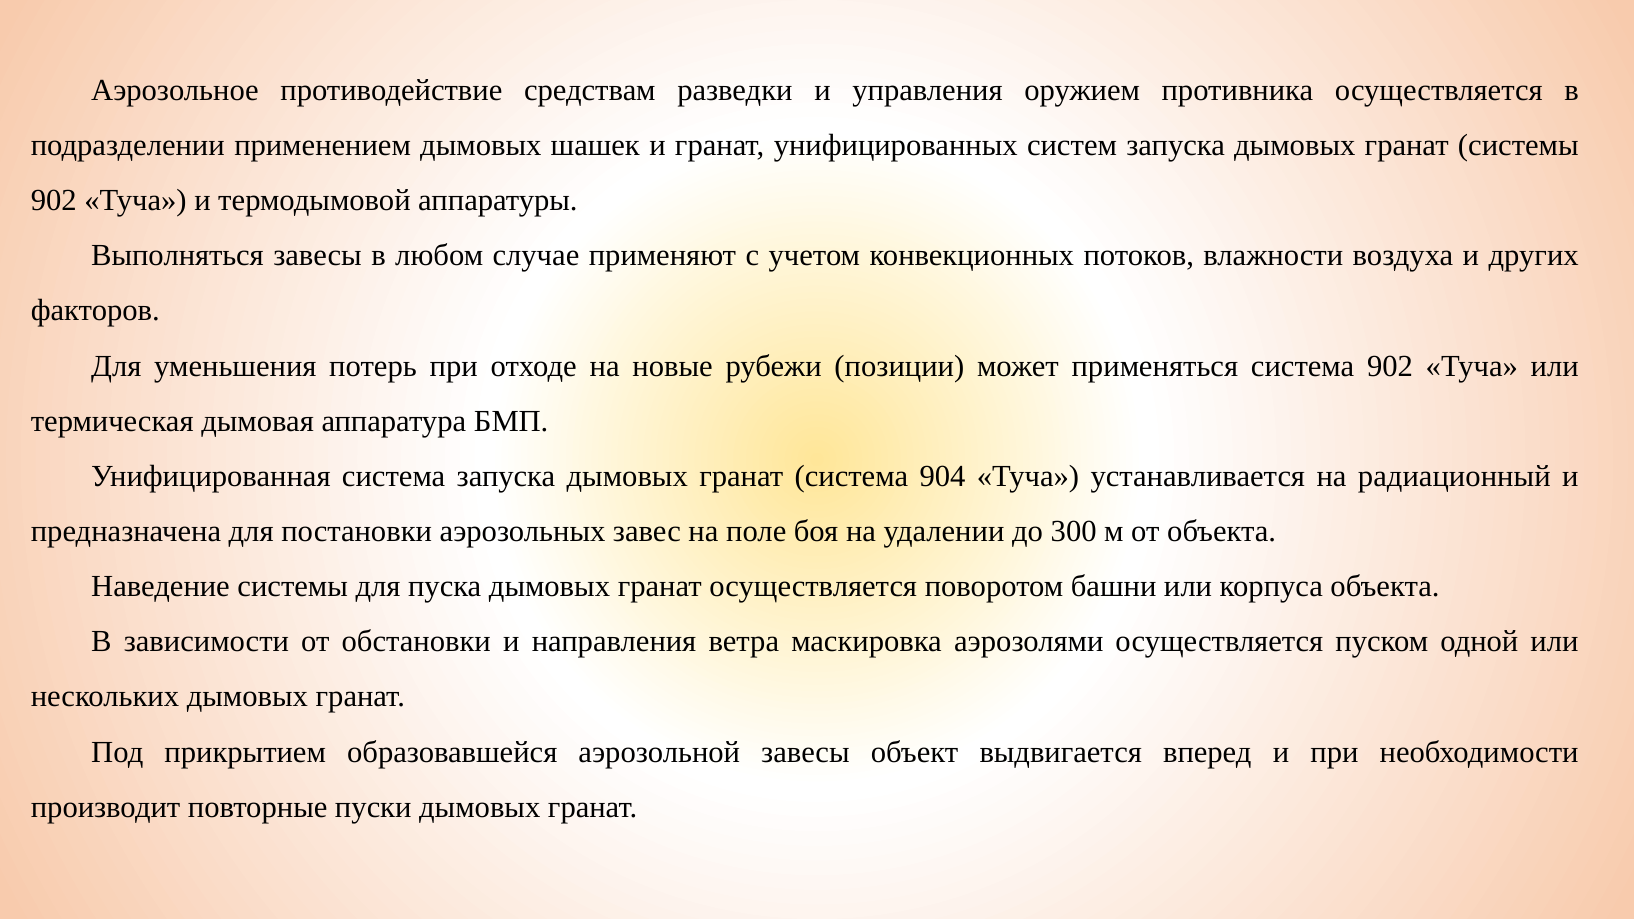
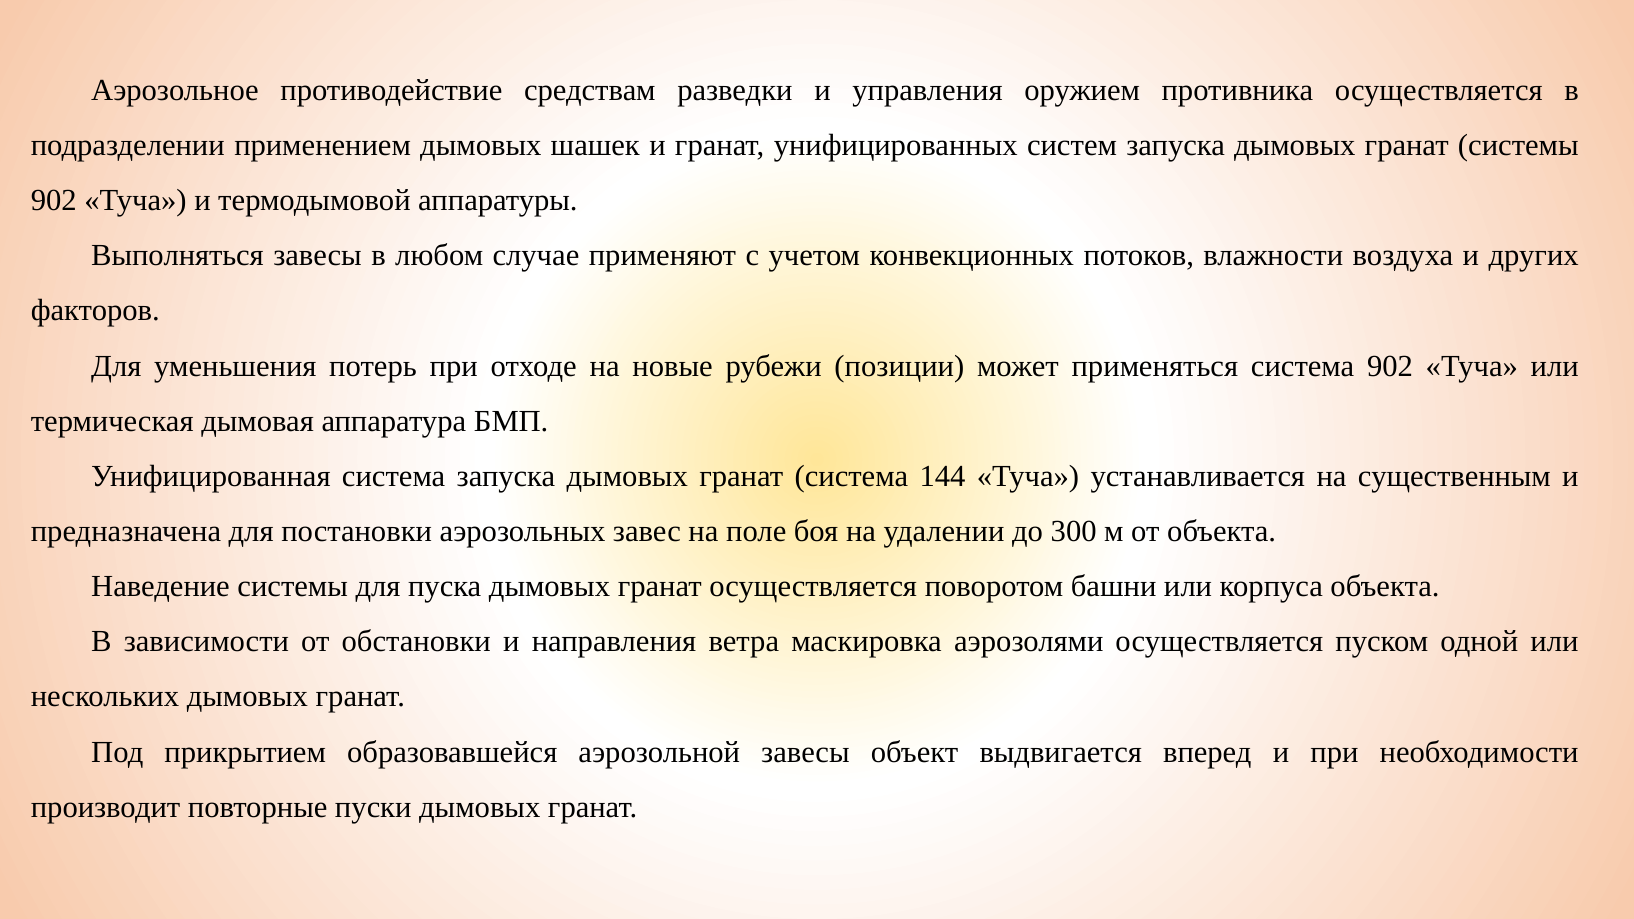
904: 904 -> 144
радиационный: радиационный -> существенным
